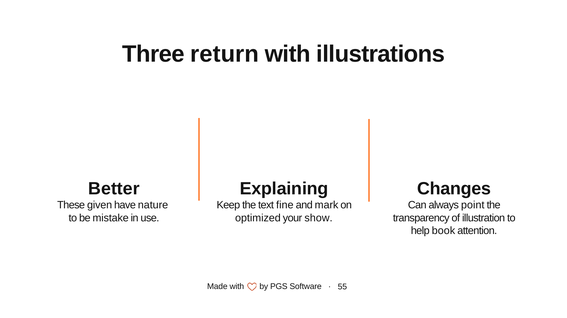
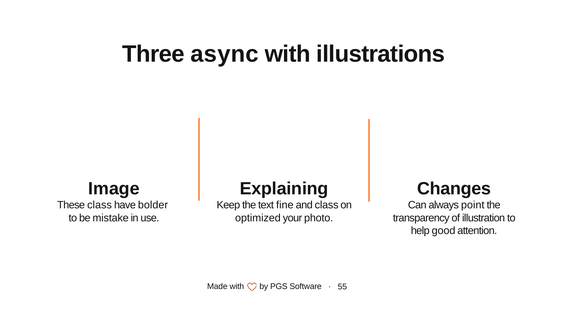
return: return -> async
Better: Better -> Image
These given: given -> class
nature: nature -> bolder
and mark: mark -> class
show: show -> photo
book: book -> good
